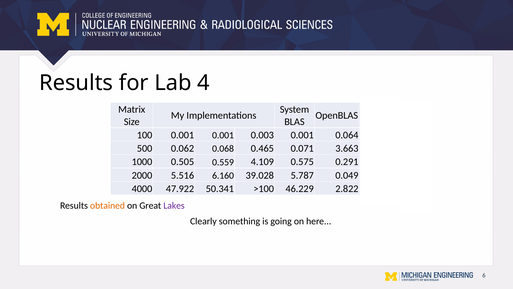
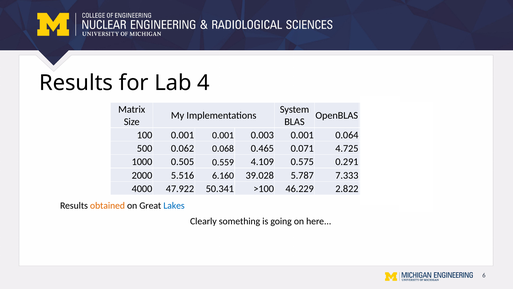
3.663: 3.663 -> 4.725
0.049: 0.049 -> 7.333
Lakes colour: purple -> blue
